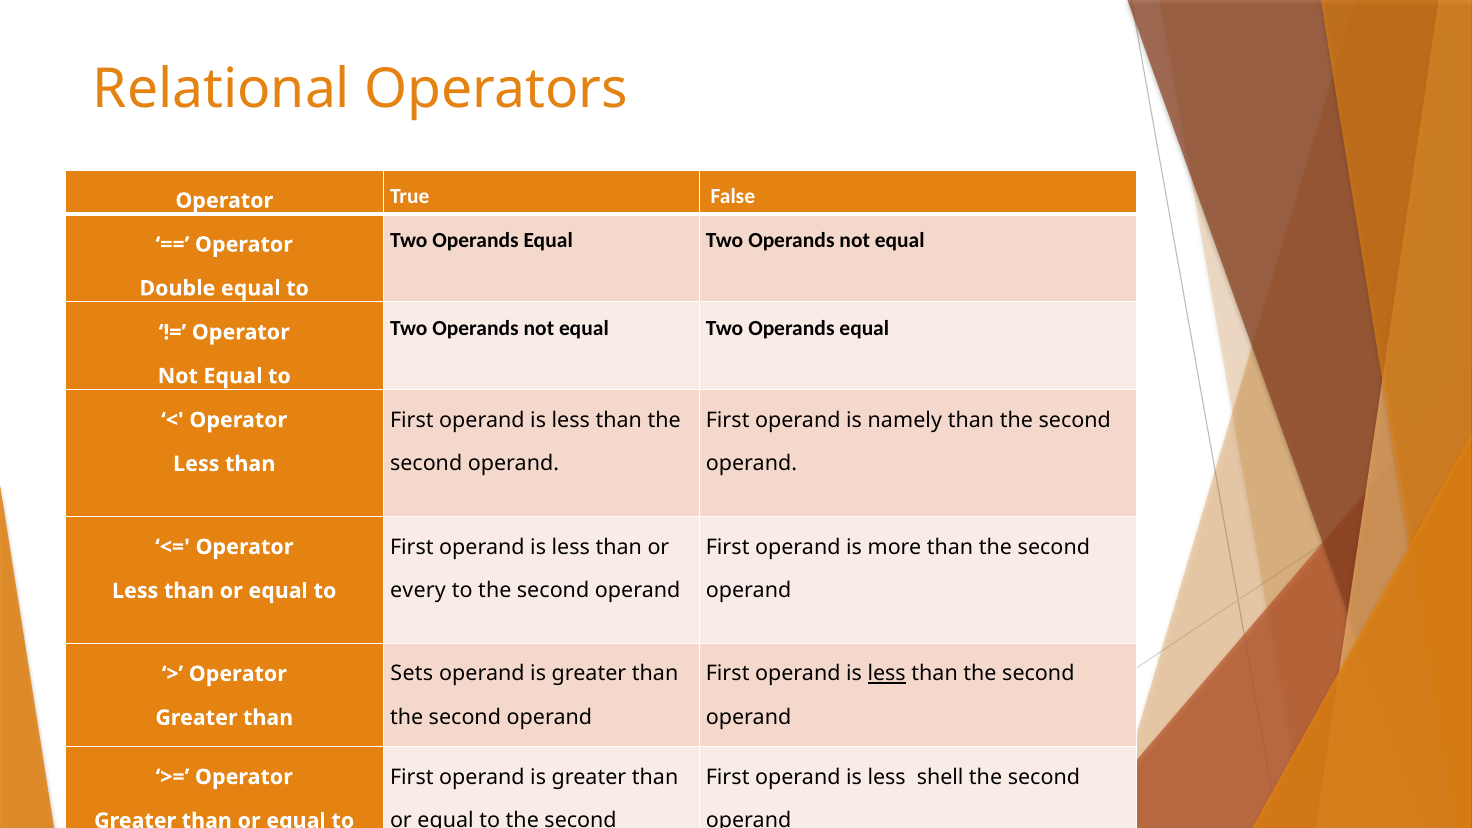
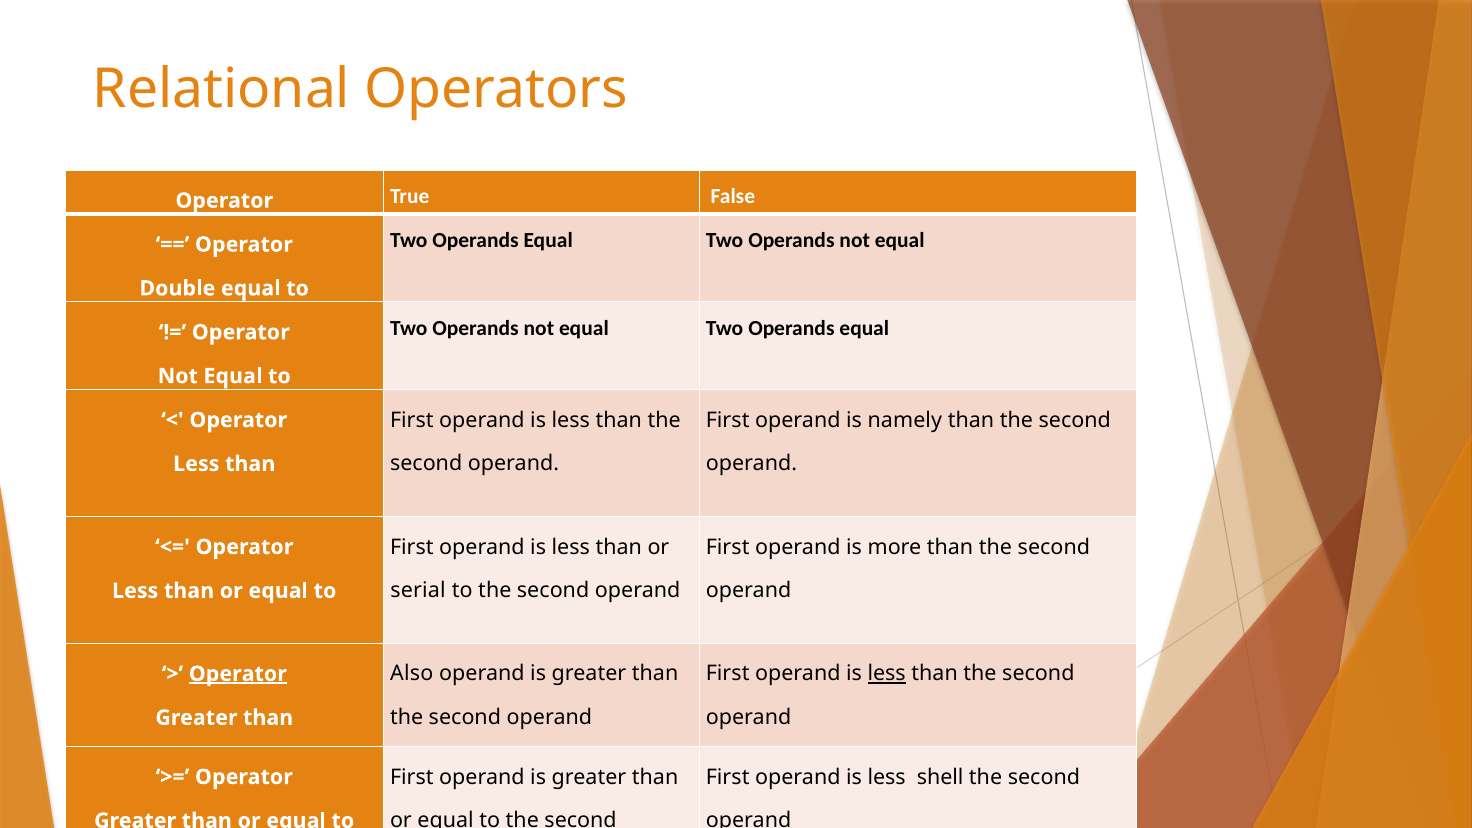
every: every -> serial
Sets: Sets -> Also
Operator at (238, 674) underline: none -> present
